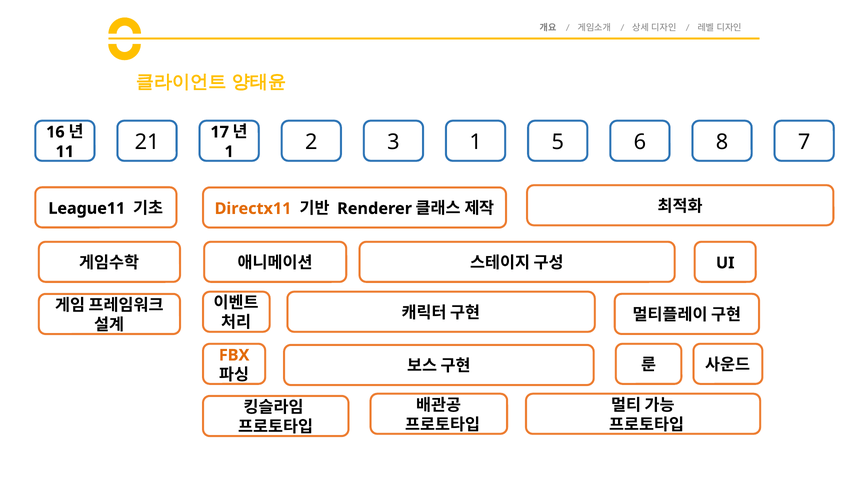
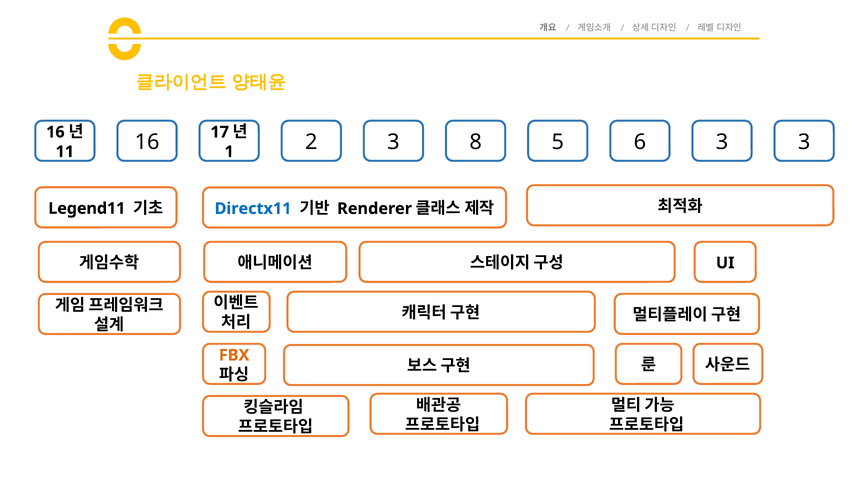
3 1: 1 -> 8
6 8: 8 -> 3
5 7: 7 -> 3
11 21: 21 -> 16
League11: League11 -> Legend11
Directx11 colour: orange -> blue
